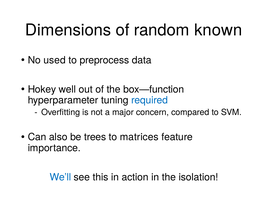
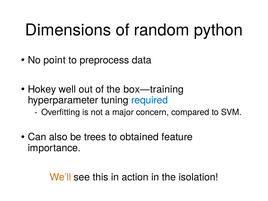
known: known -> python
used: used -> point
box—function: box—function -> box—training
matrices: matrices -> obtained
We’ll colour: blue -> orange
